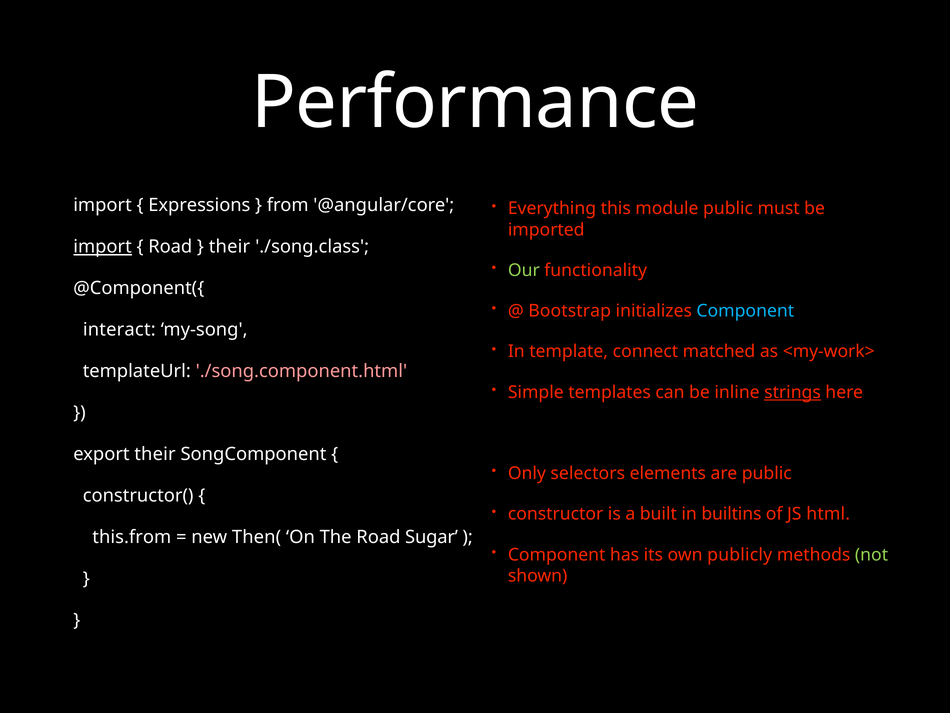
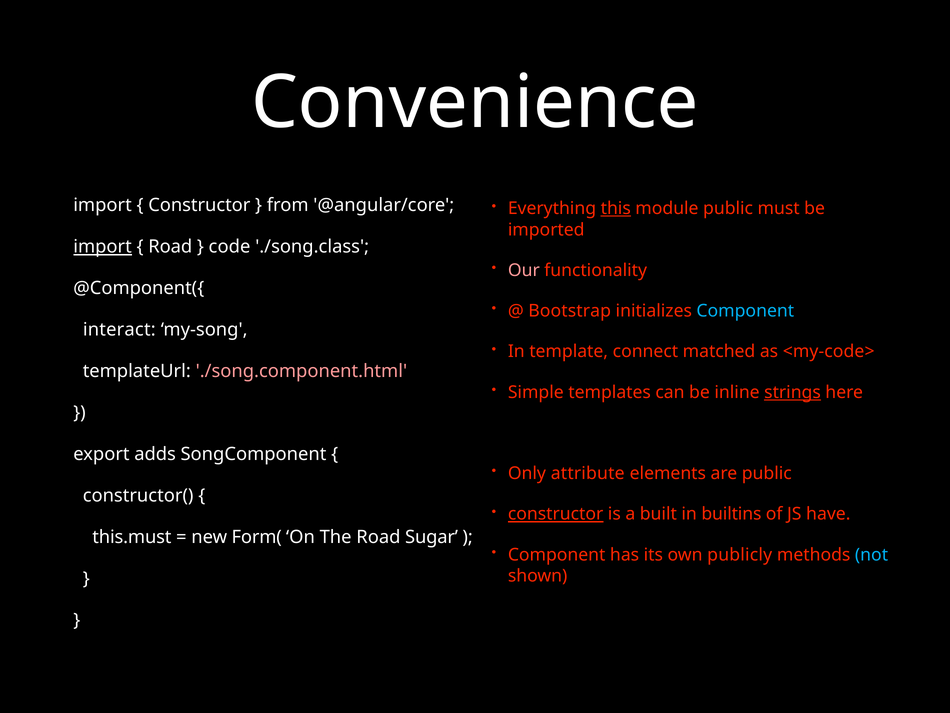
Performance: Performance -> Convenience
Expressions at (199, 205): Expressions -> Constructor
this underline: none -> present
their at (229, 247): their -> code
Our colour: light green -> pink
<my-work>: <my-work> -> <my-code>
export their: their -> adds
selectors: selectors -> attribute
constructor at (556, 514) underline: none -> present
html: html -> have
this.from: this.from -> this.must
Then(: Then( -> Form(
not colour: light green -> light blue
